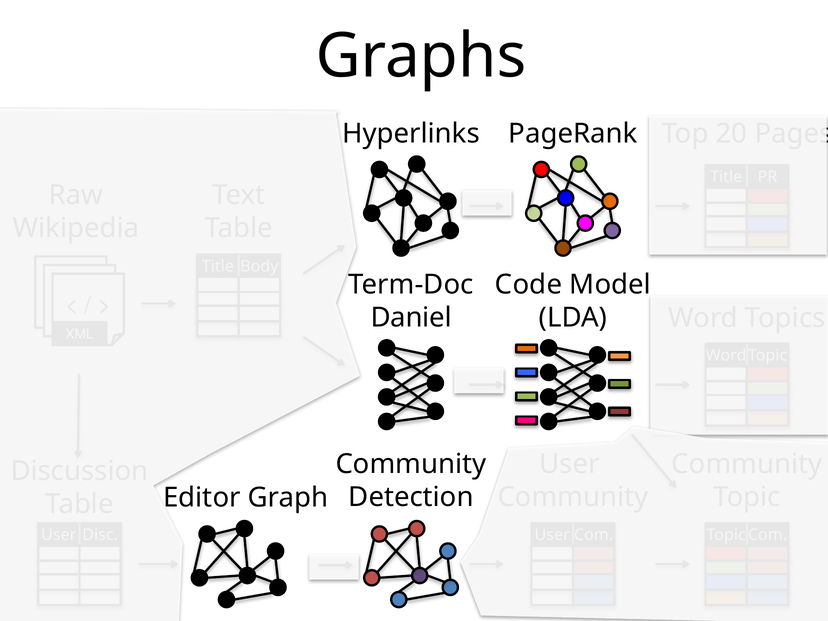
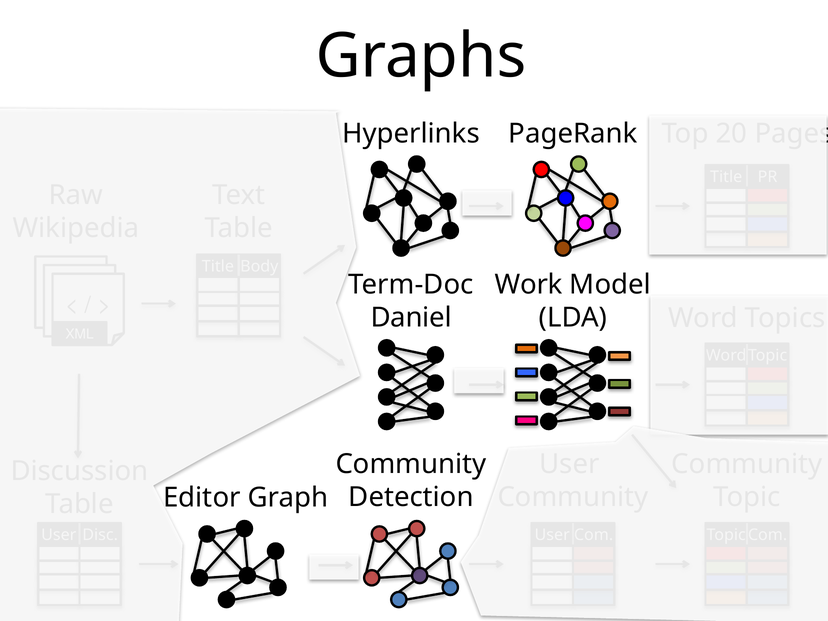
Code: Code -> Work
